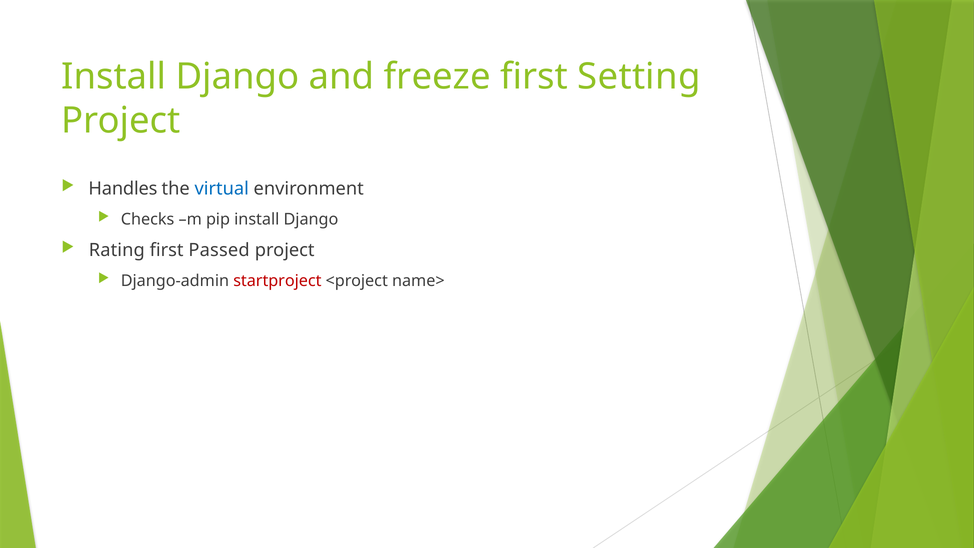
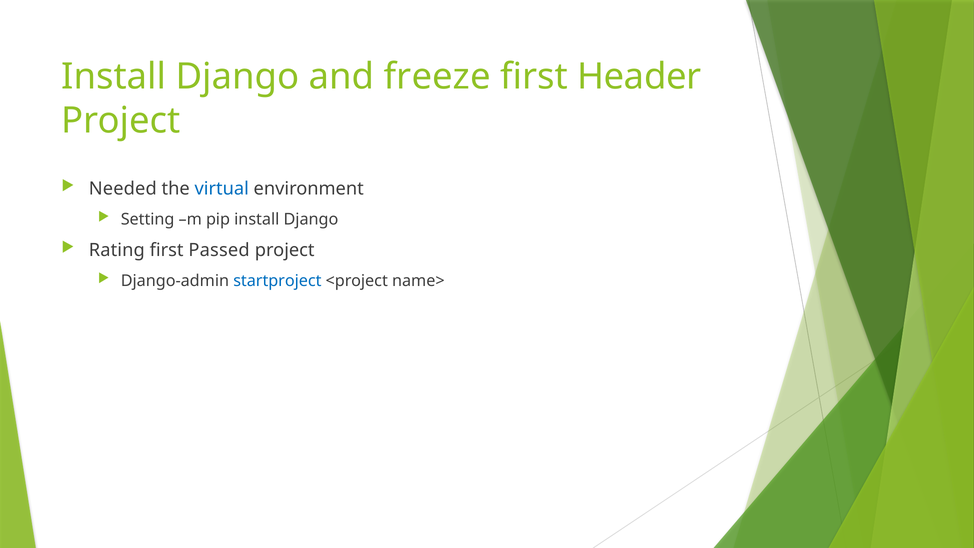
Setting: Setting -> Header
Handles: Handles -> Needed
Checks: Checks -> Setting
startproject colour: red -> blue
